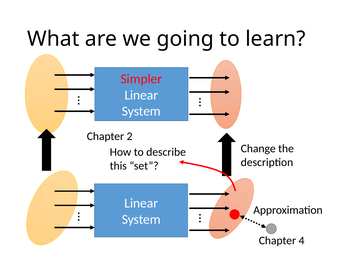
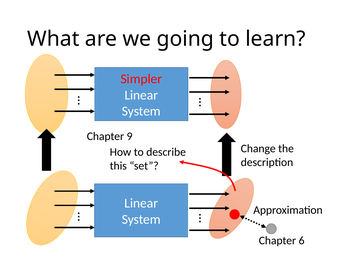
2: 2 -> 9
4: 4 -> 6
